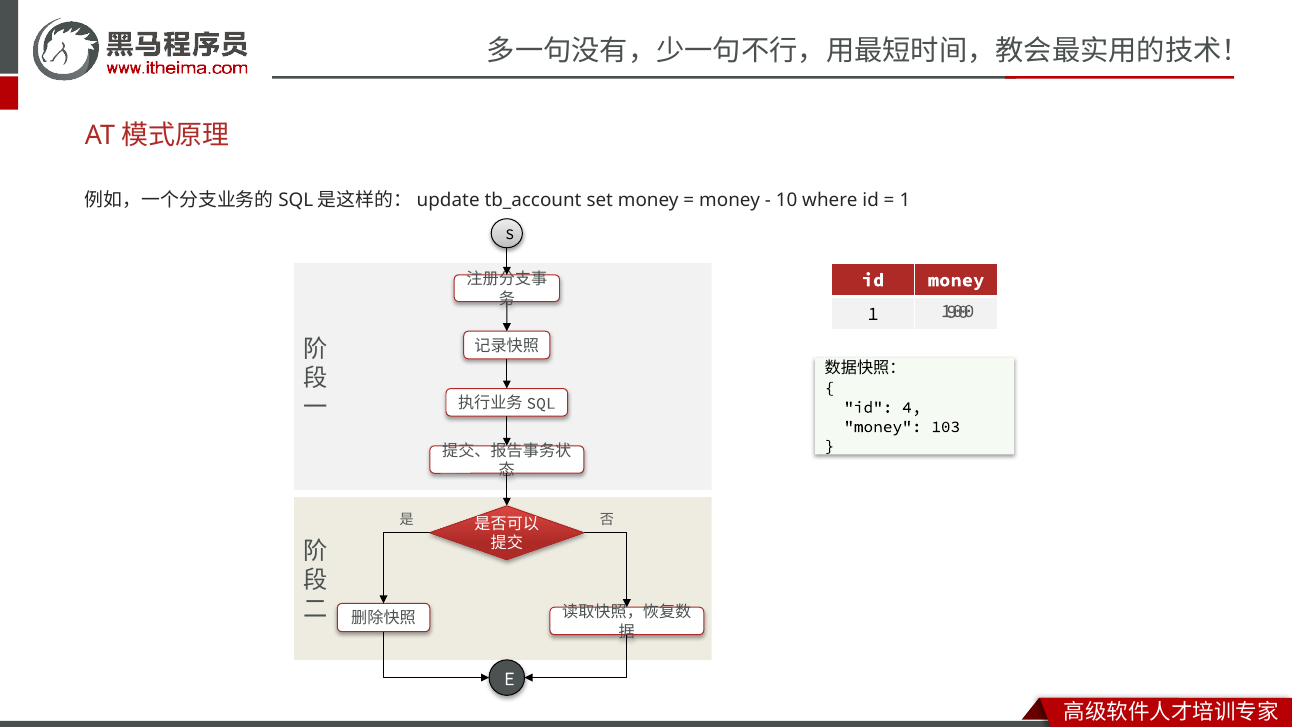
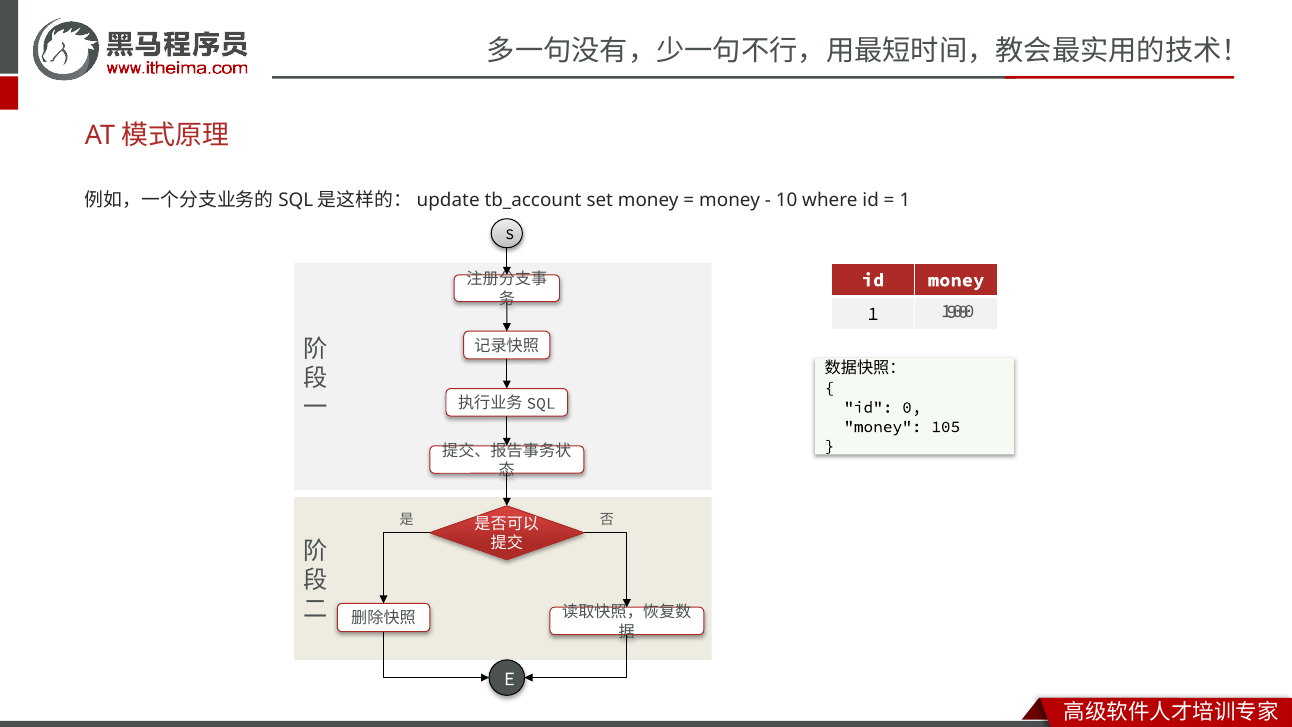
4: 4 -> 0
103: 103 -> 105
